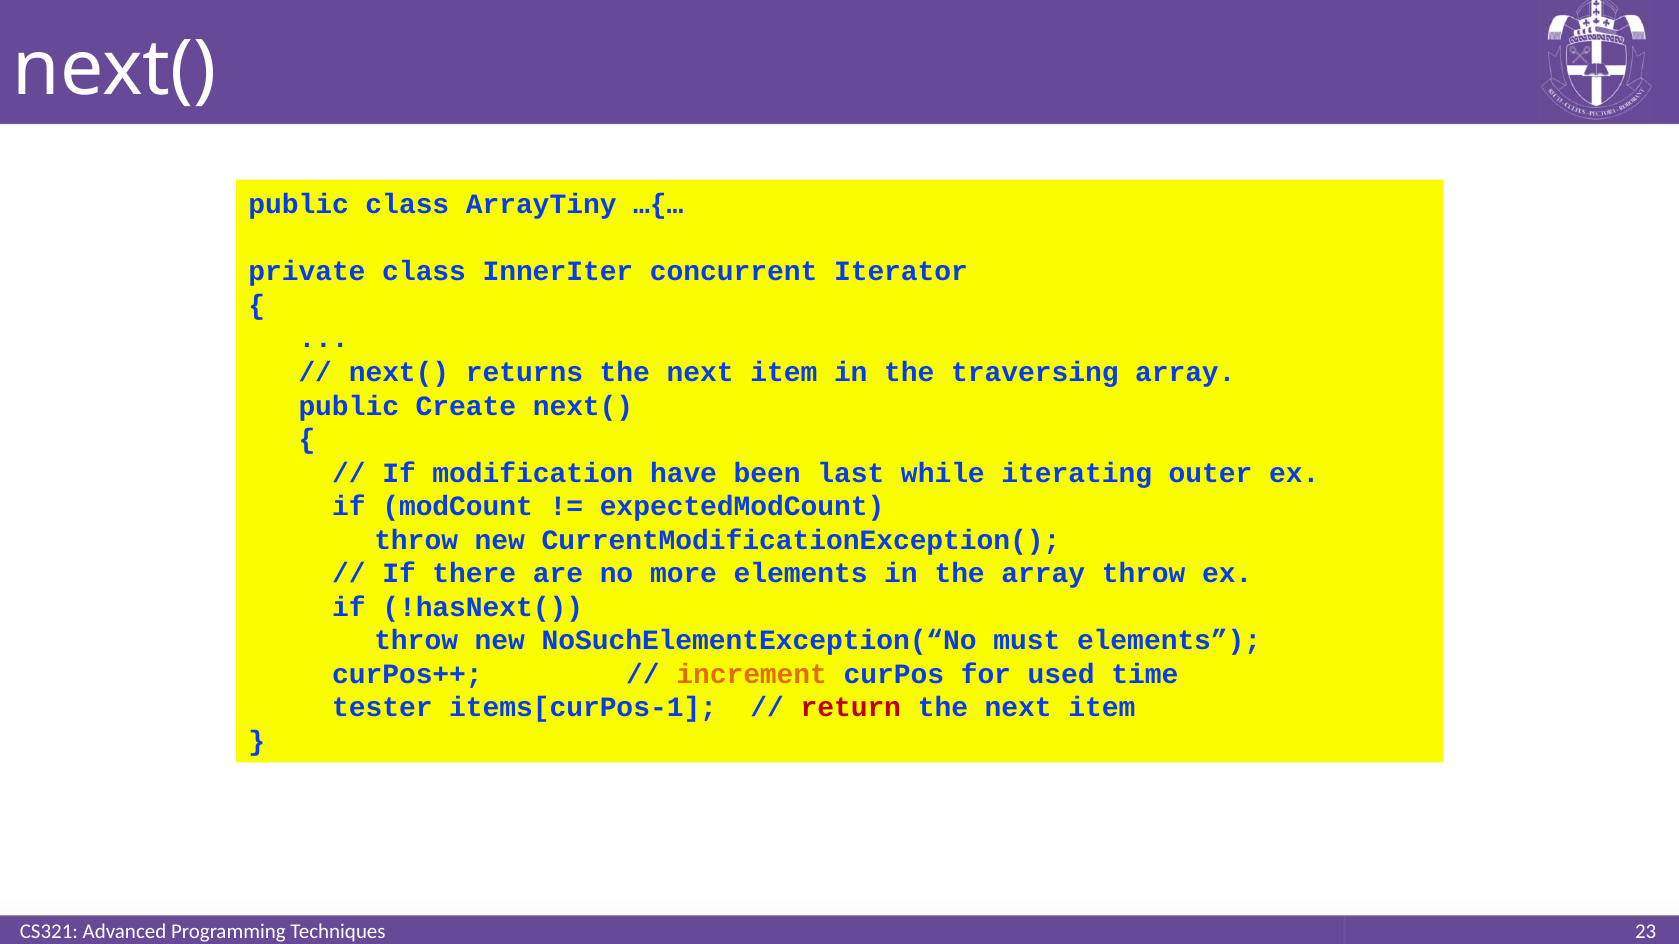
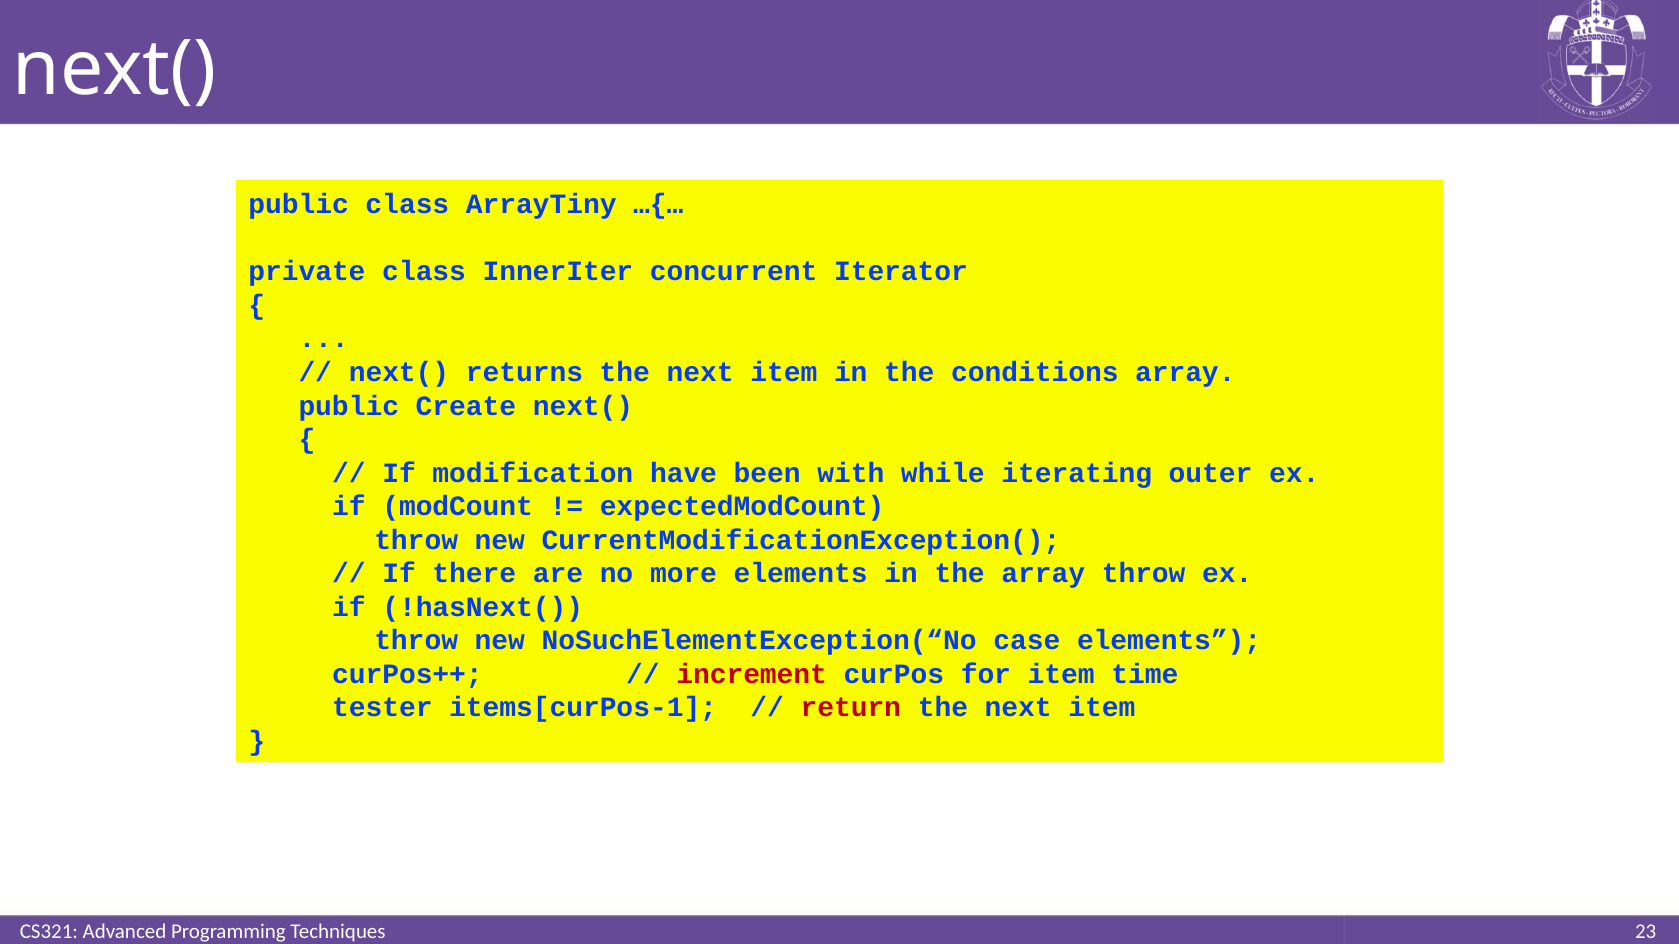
traversing: traversing -> conditions
last: last -> with
must: must -> case
increment colour: orange -> red
for used: used -> item
